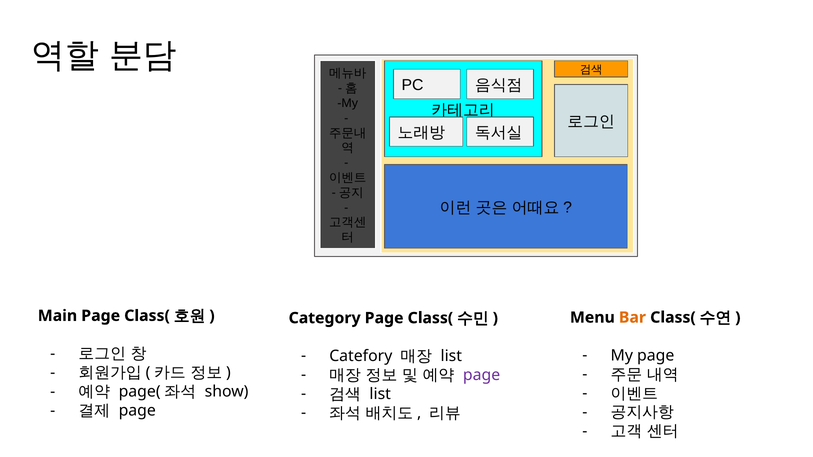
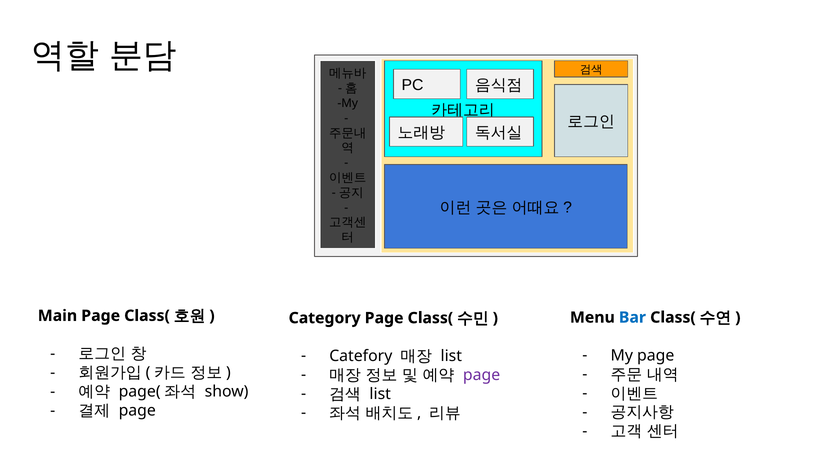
Bar colour: orange -> blue
